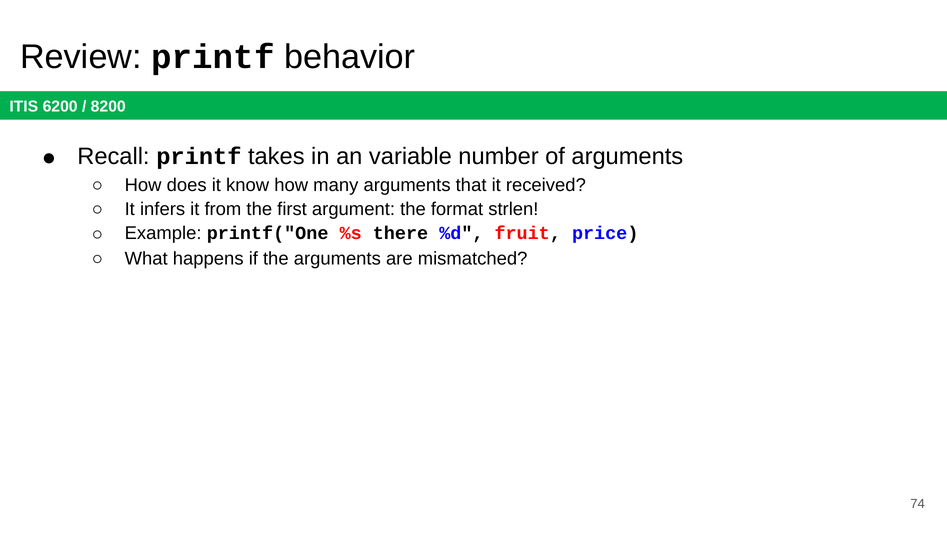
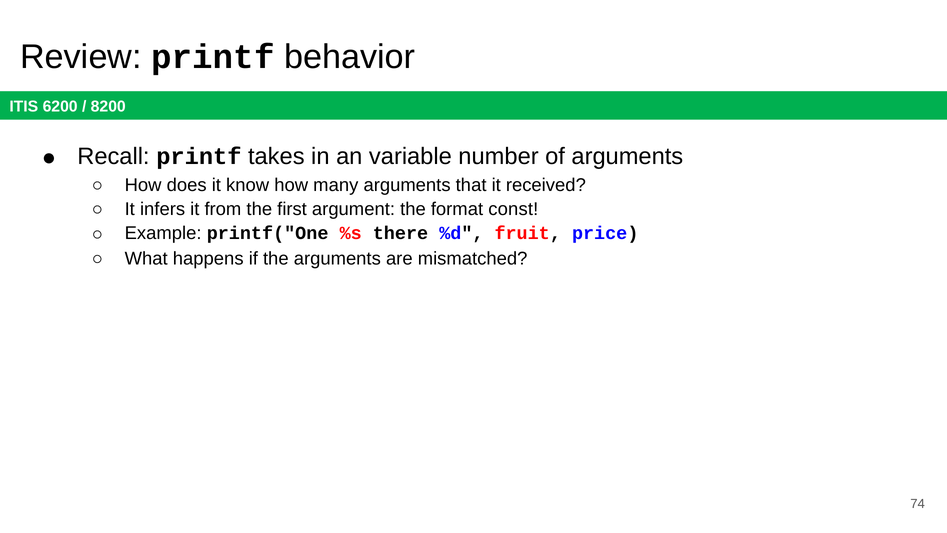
strlen: strlen -> const
